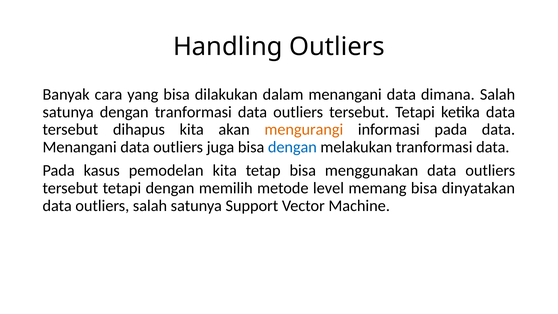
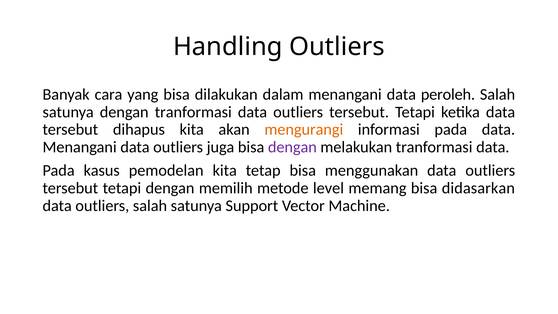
dimana: dimana -> peroleh
dengan at (292, 147) colour: blue -> purple
dinyatakan: dinyatakan -> didasarkan
